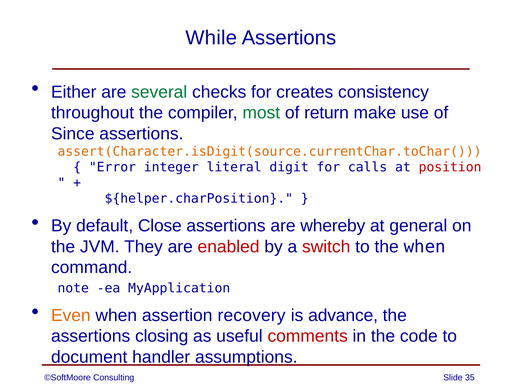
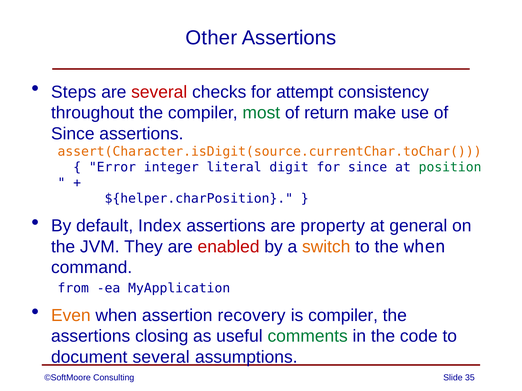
While: While -> Other
Either: Either -> Steps
several at (159, 92) colour: green -> red
creates: creates -> attempt
for calls: calls -> since
position colour: red -> green
Close: Close -> Index
whereby: whereby -> property
switch colour: red -> orange
note: note -> from
is advance: advance -> compiler
comments colour: red -> green
document handler: handler -> several
